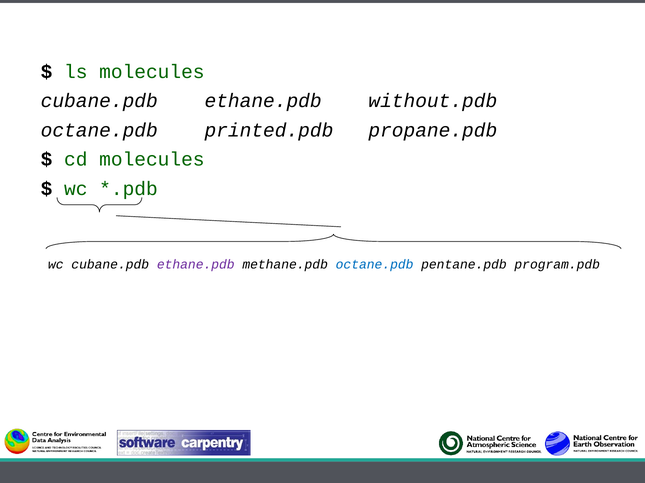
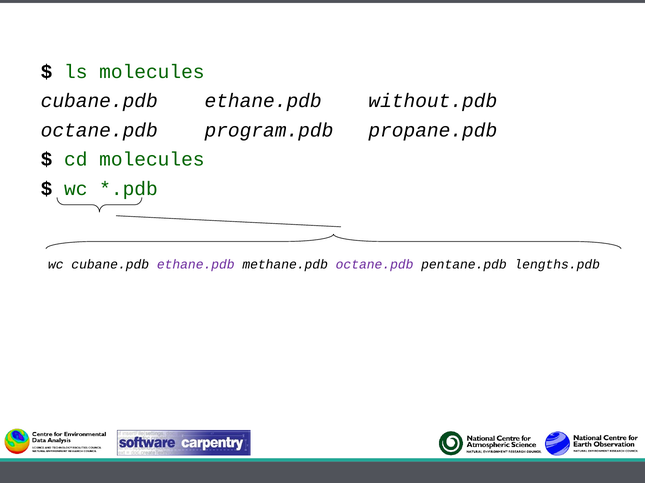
printed.pdb: printed.pdb -> program.pdb
octane.pdb at (375, 265) colour: blue -> purple
program.pdb: program.pdb -> lengths.pdb
